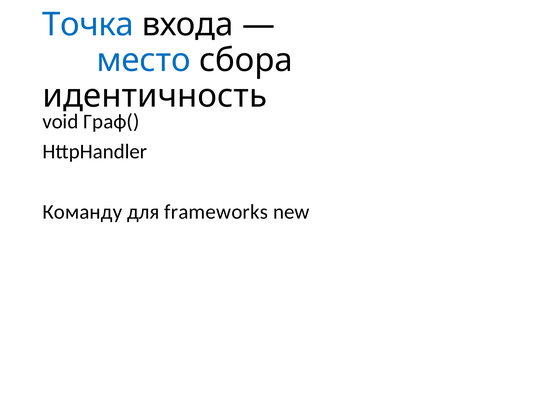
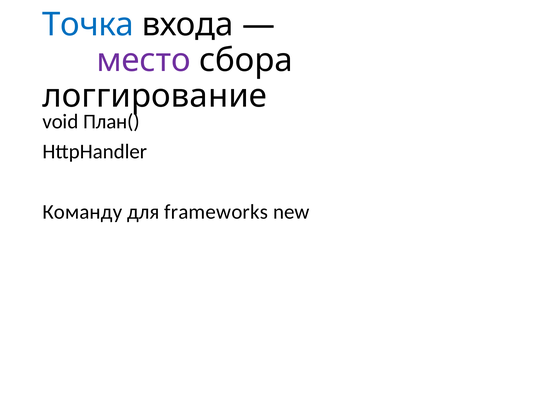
место colour: blue -> purple
идентичность: идентичность -> логгирование
Граф(: Граф( -> План(
